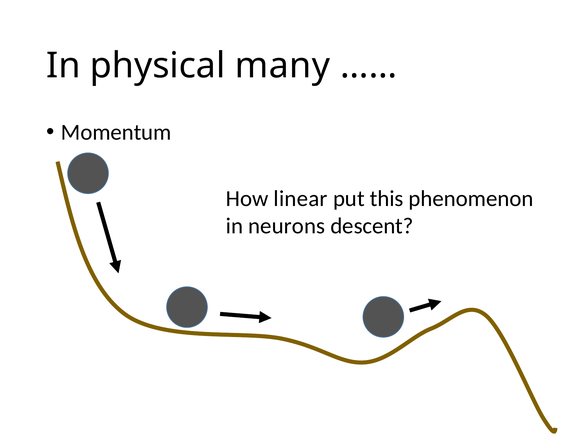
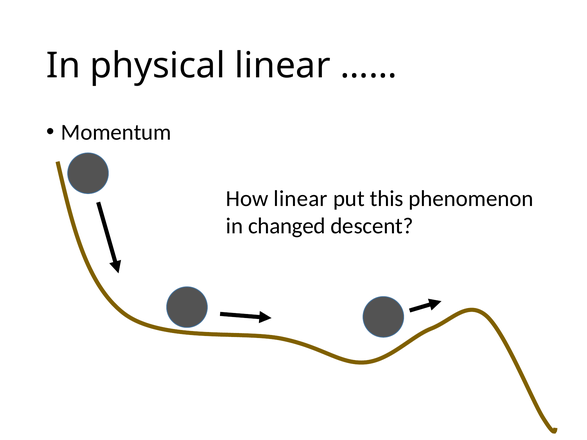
physical many: many -> linear
neurons: neurons -> changed
